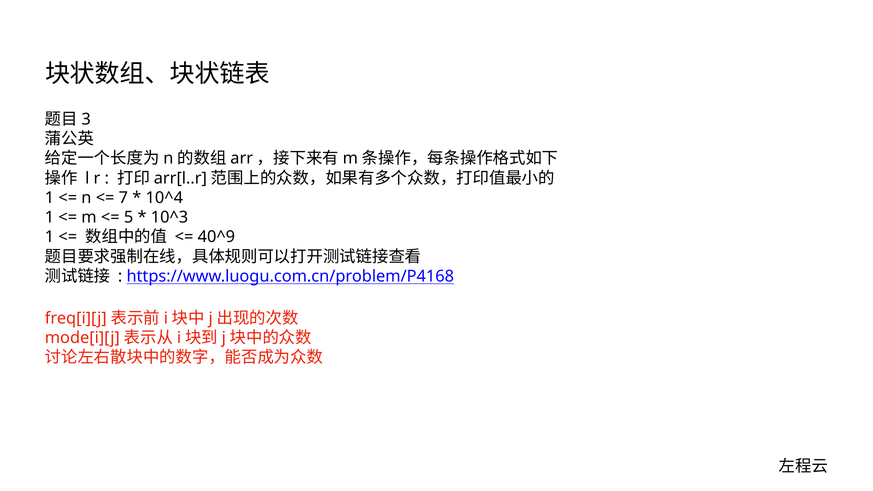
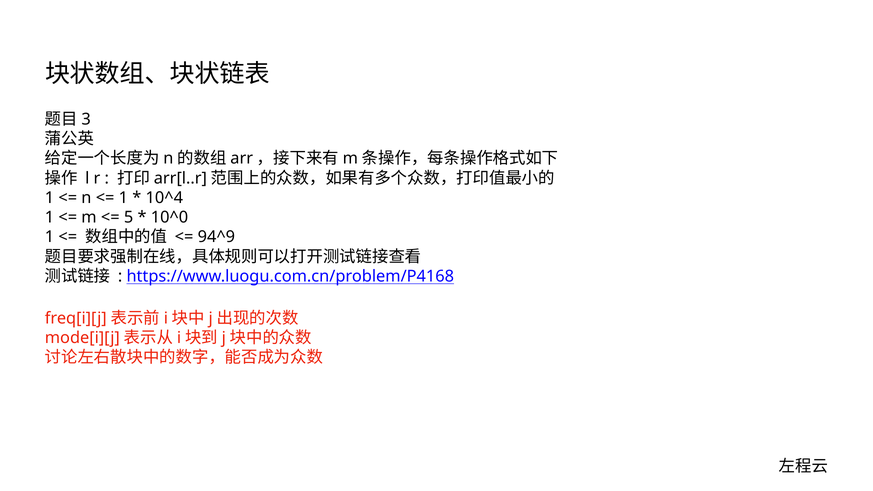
7 at (123, 198): 7 -> 1
10^3: 10^3 -> 10^0
40^9: 40^9 -> 94^9
